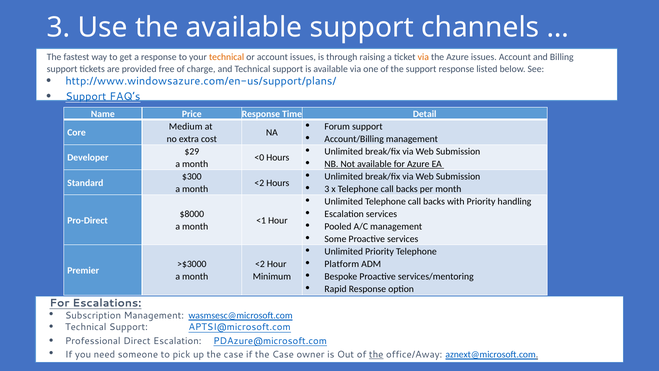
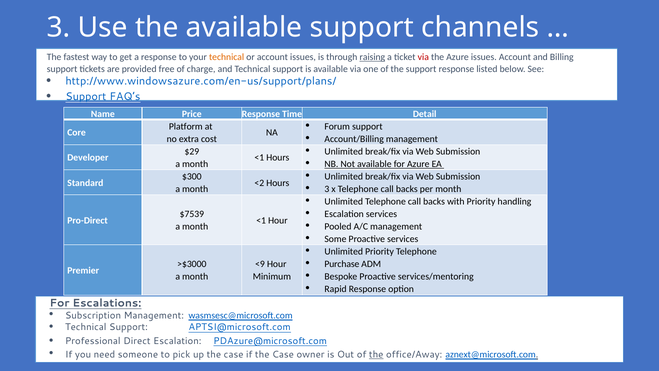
raising underline: none -> present
via at (423, 57) colour: orange -> red
Medium: Medium -> Platform
<0 at (259, 158): <0 -> <1
$8000: $8000 -> $7539
Platform: Platform -> Purchase
<2 at (260, 264): <2 -> <9
